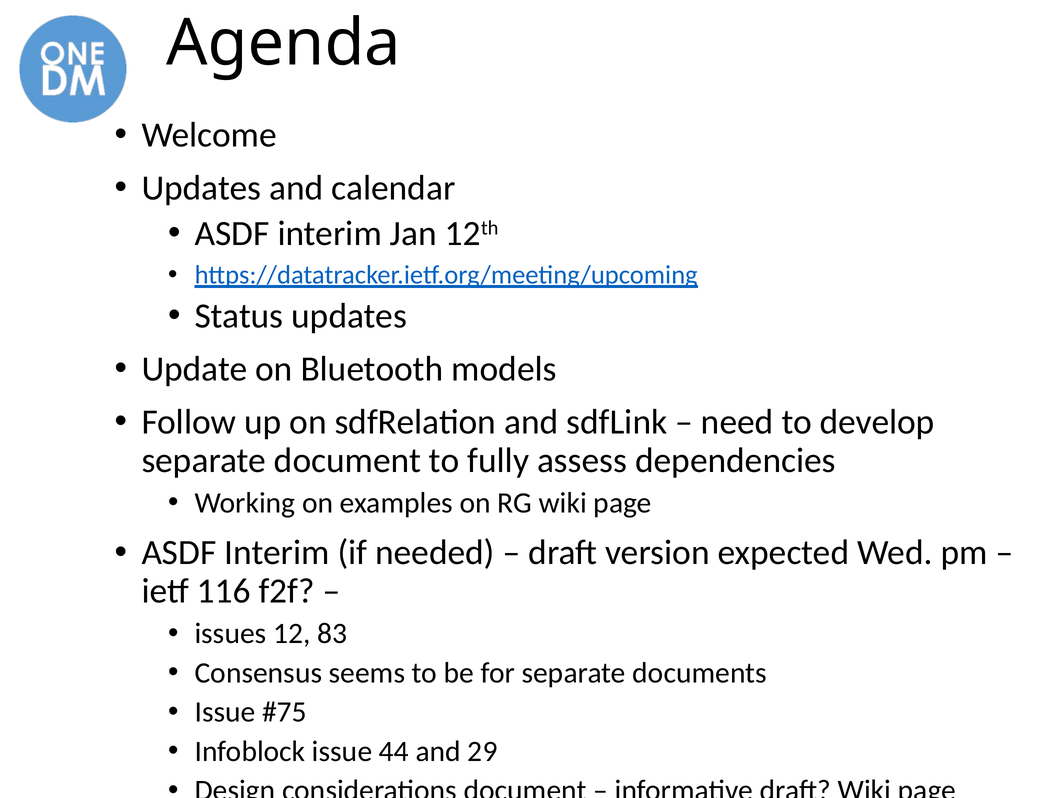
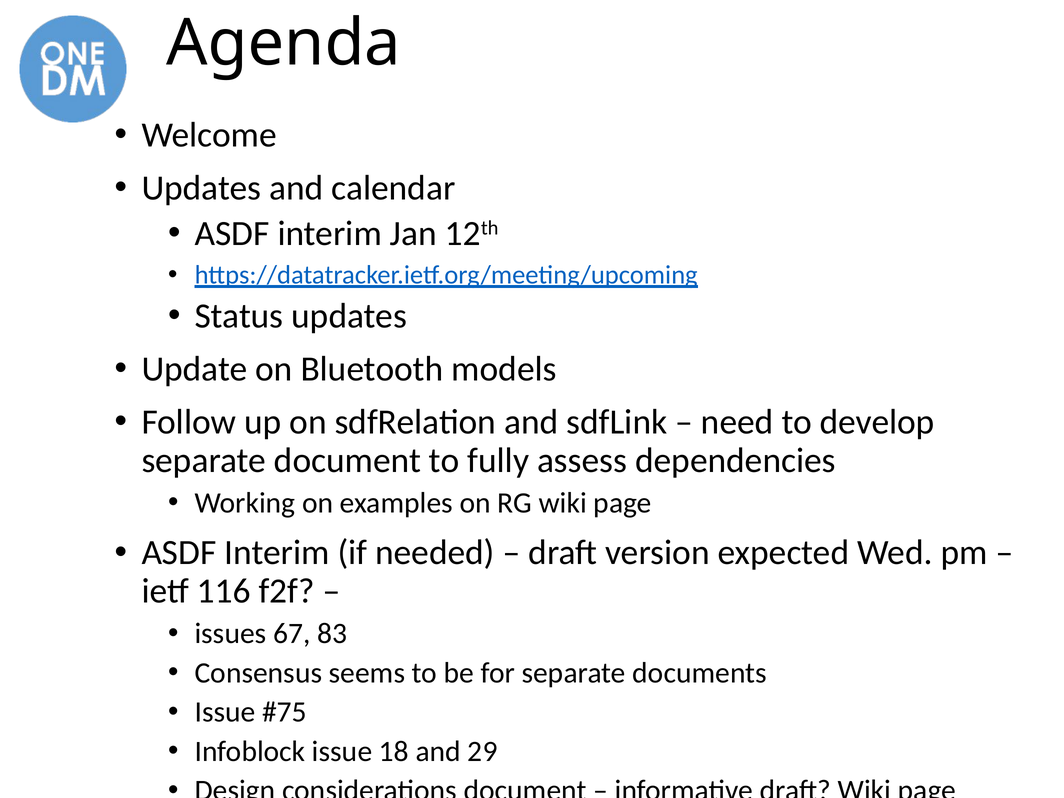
12: 12 -> 67
44: 44 -> 18
